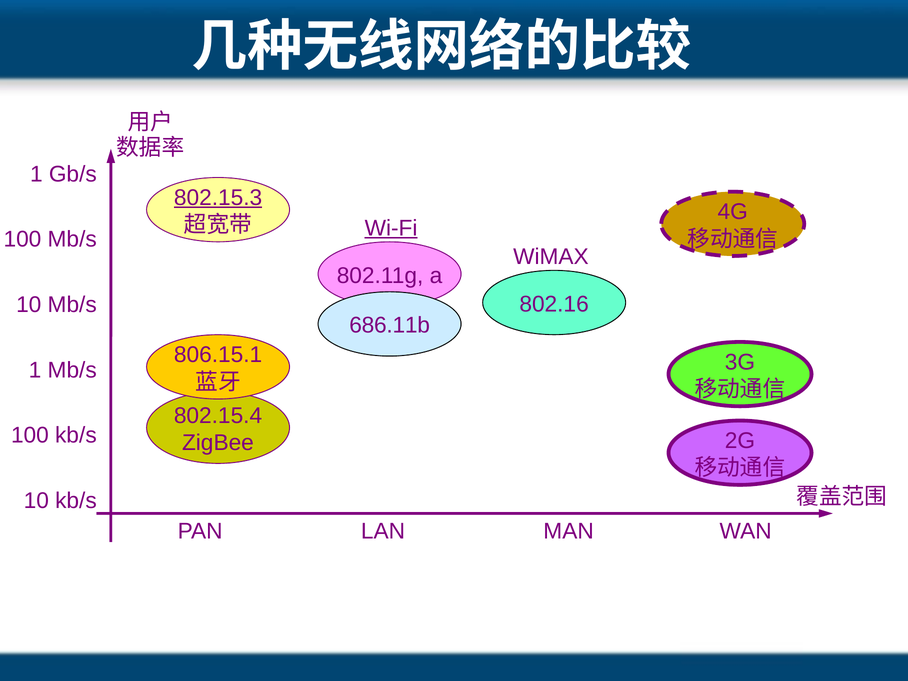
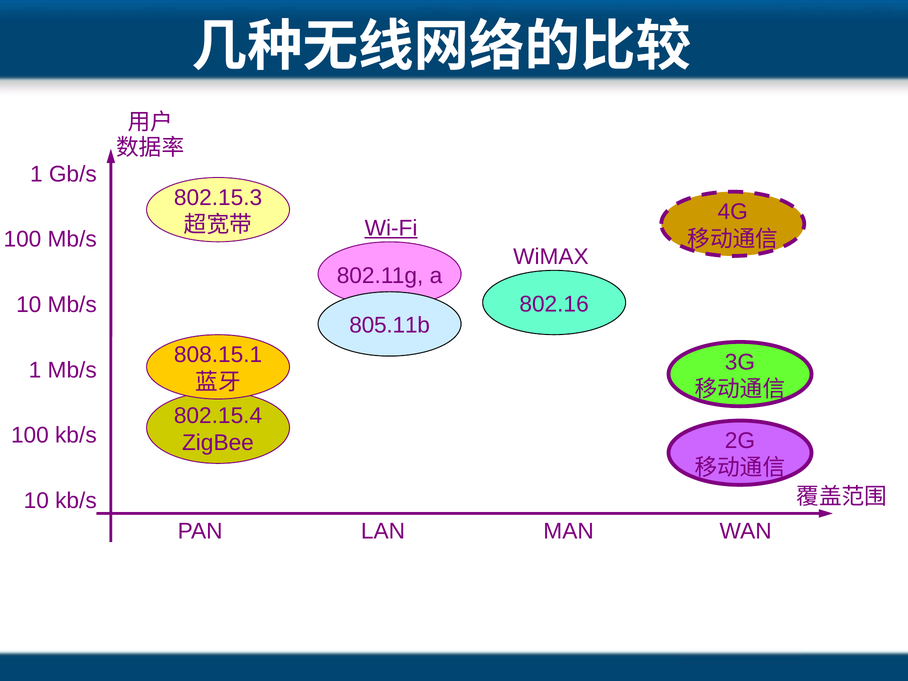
802.15.3 underline: present -> none
686.11b: 686.11b -> 805.11b
806.15.1: 806.15.1 -> 808.15.1
